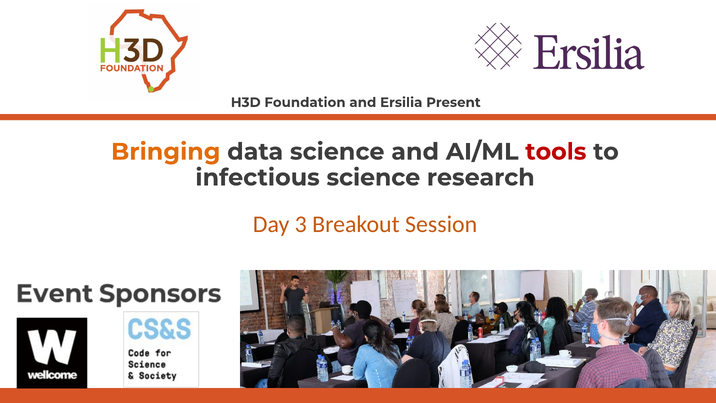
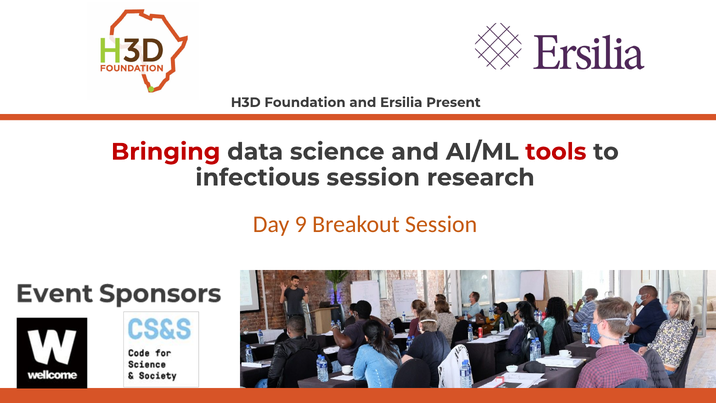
Bringing colour: orange -> red
infectious science: science -> session
3: 3 -> 9
